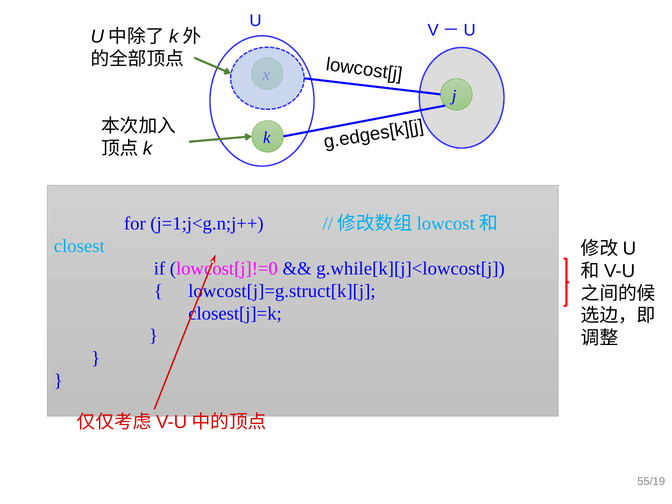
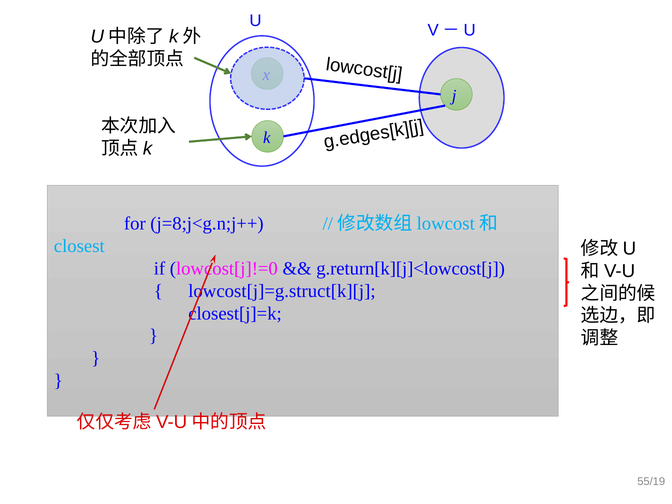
j=1;j<g.n;j++: j=1;j<g.n;j++ -> j=8;j<g.n;j++
g.while[k][j]<lowcost[j: g.while[k][j]<lowcost[j -> g.return[k][j]<lowcost[j
